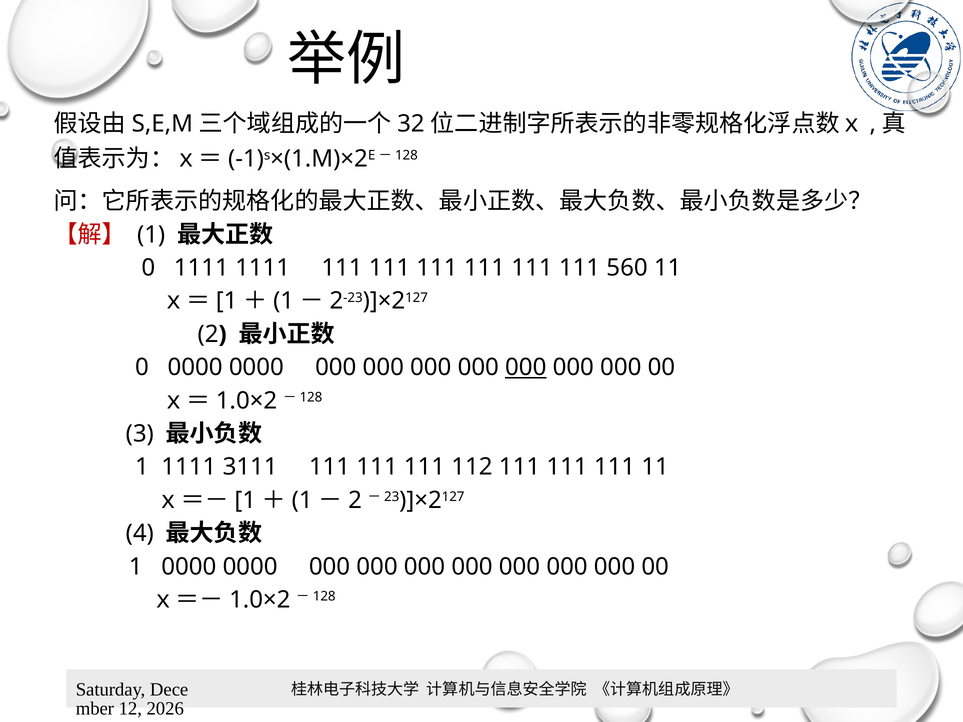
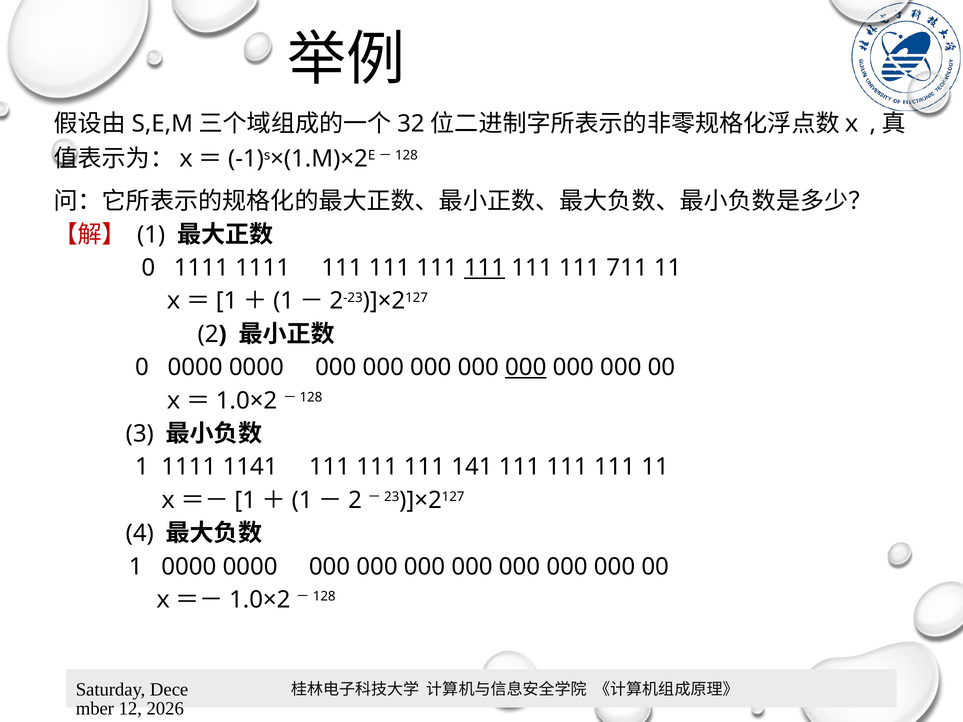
111 at (485, 268) underline: none -> present
560: 560 -> 711
3111: 3111 -> 1141
112: 112 -> 141
